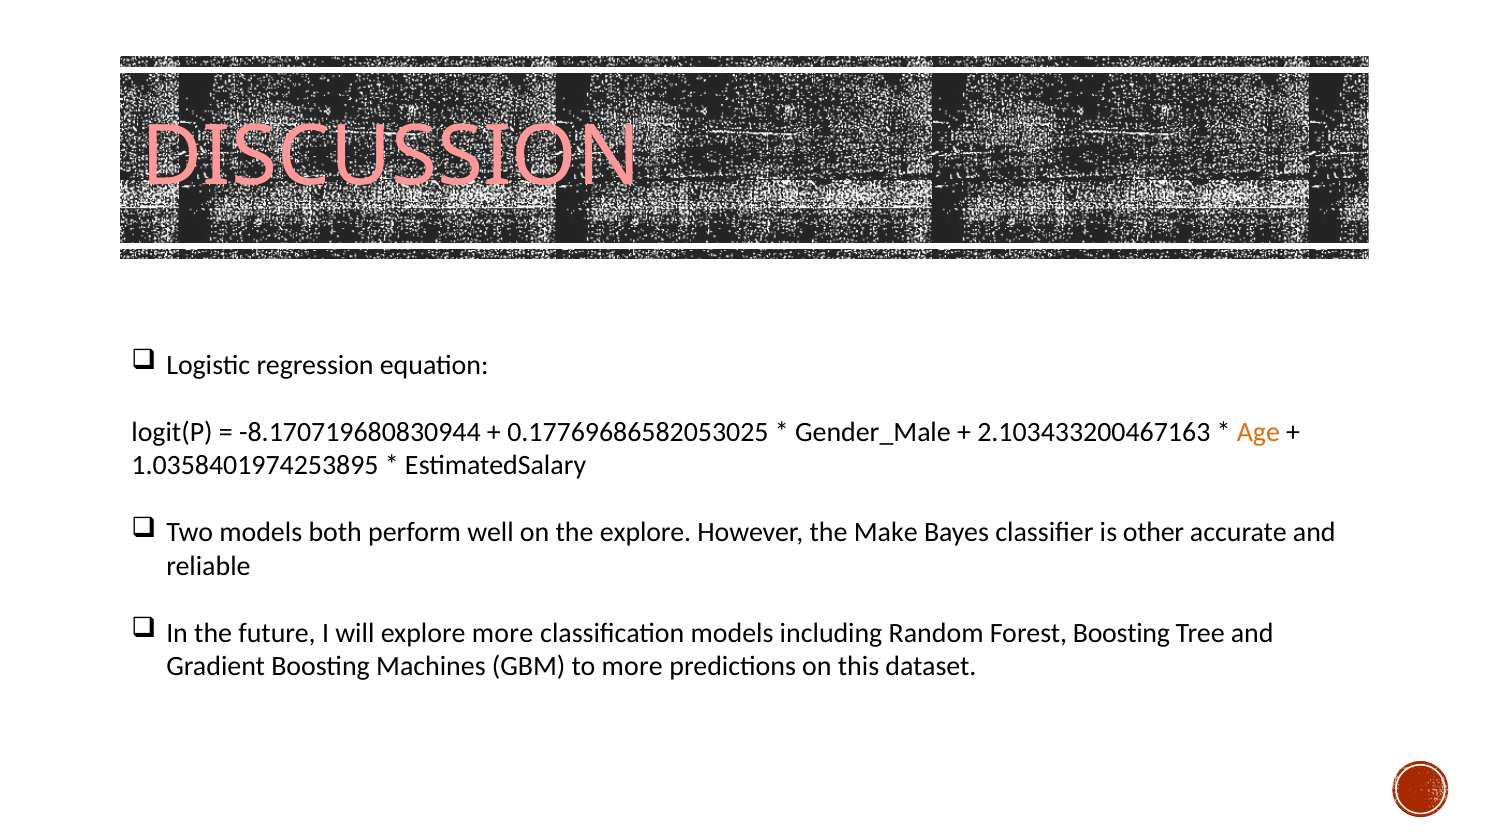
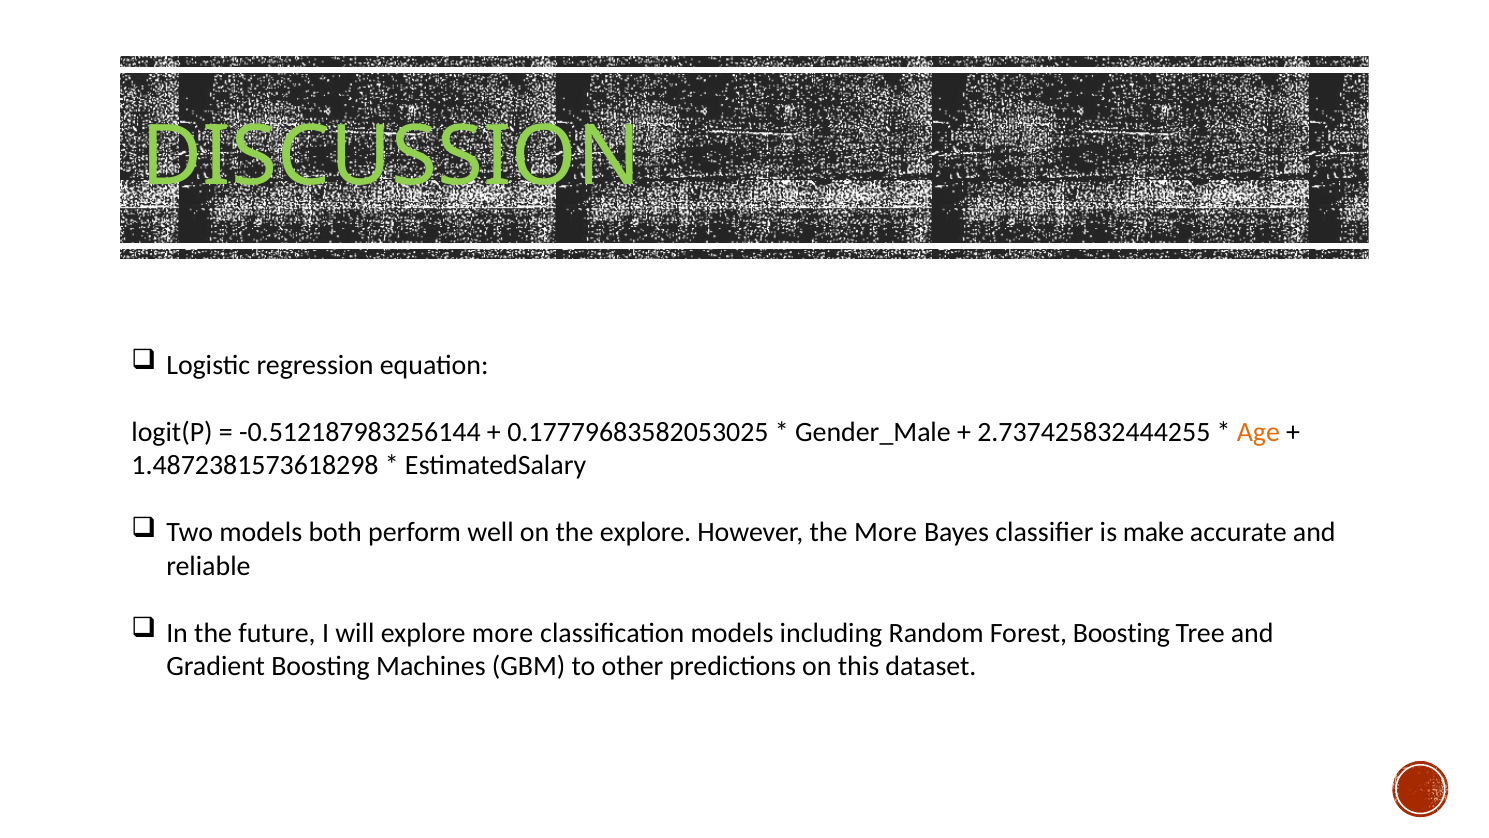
DISCUSSION colour: pink -> light green
-8.170719680830944: -8.170719680830944 -> -0.512187983256144
0.17769686582053025: 0.17769686582053025 -> 0.17779683582053025
2.103433200467163: 2.103433200467163 -> 2.737425832444255
1.0358401974253895: 1.0358401974253895 -> 1.4872381573618298
the Make: Make -> More
other: other -> make
to more: more -> other
